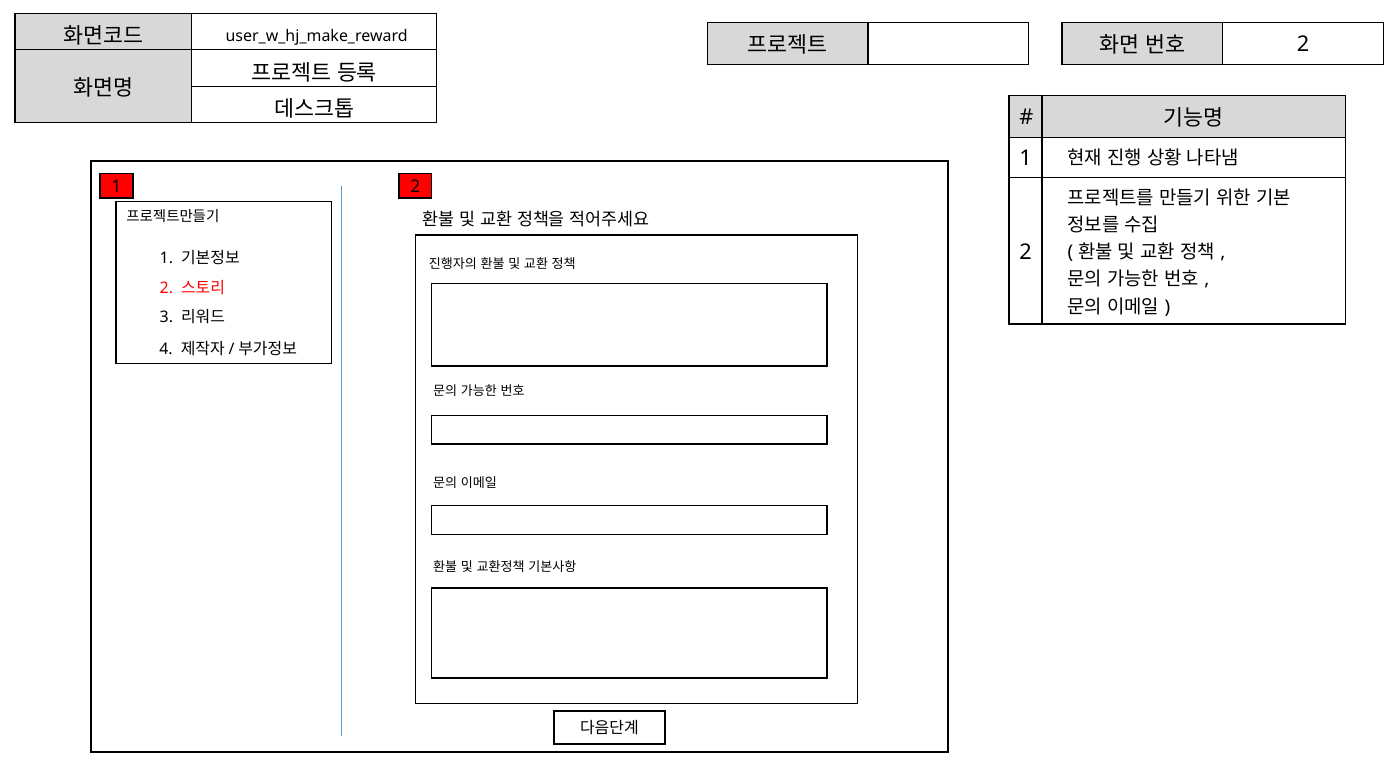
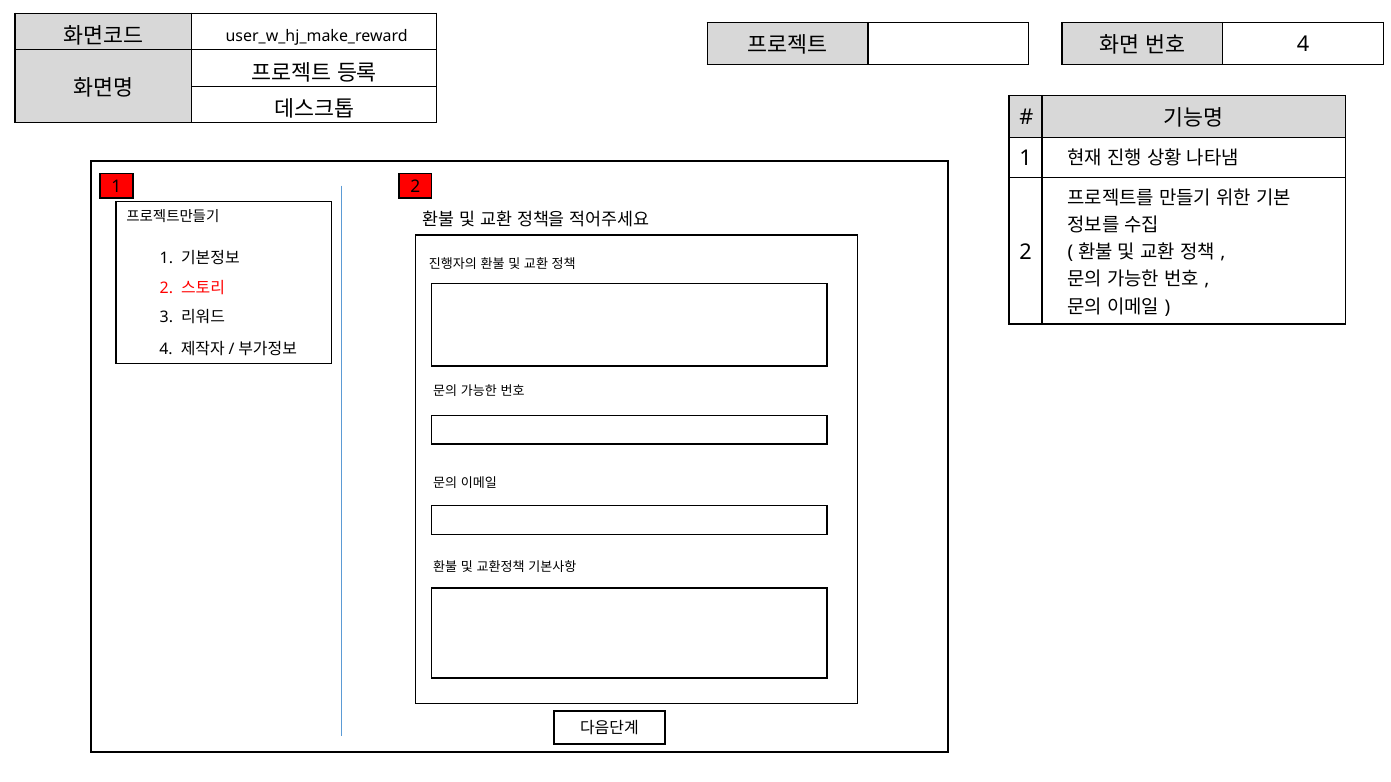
2 at (1303, 45): 2 -> 4
